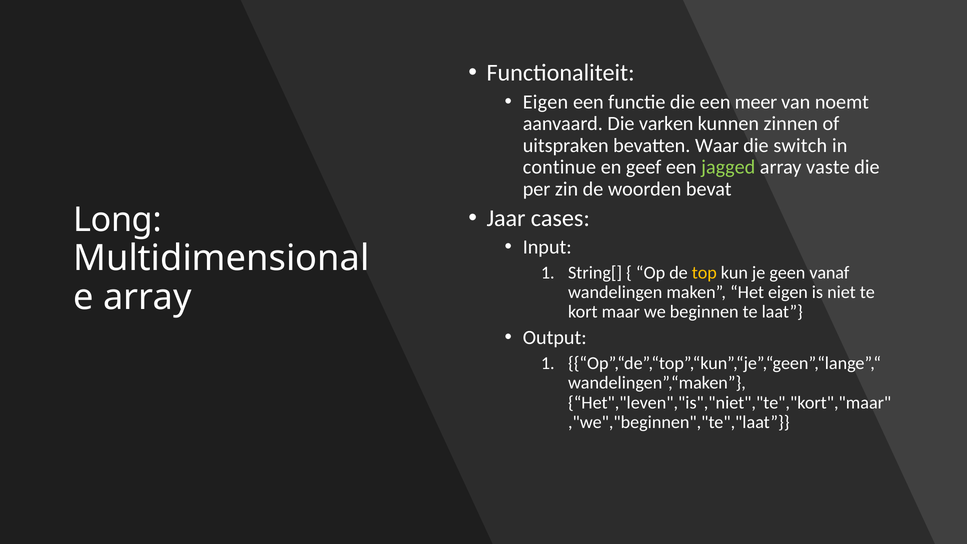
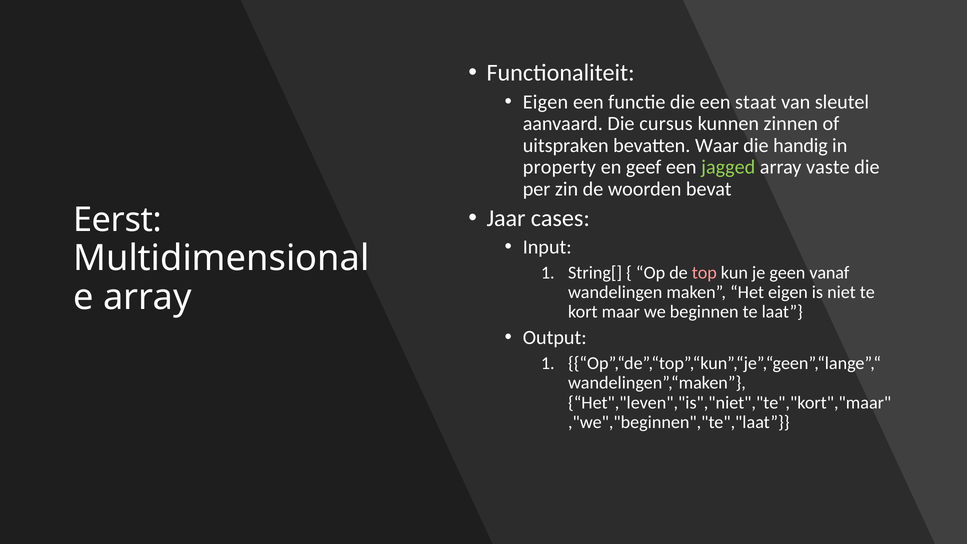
meer: meer -> staat
noemt: noemt -> sleutel
varken: varken -> cursus
switch: switch -> handig
continue: continue -> property
Long: Long -> Eerst
top colour: yellow -> pink
